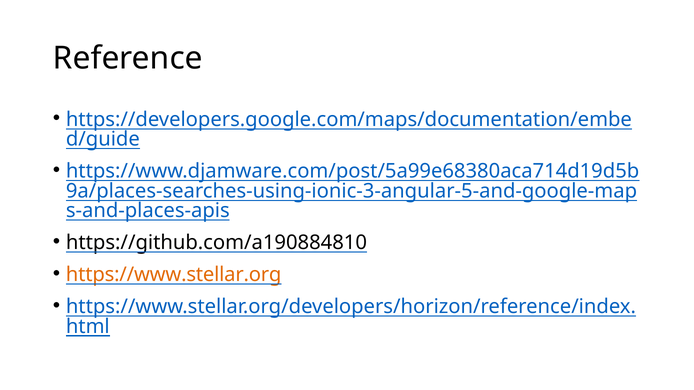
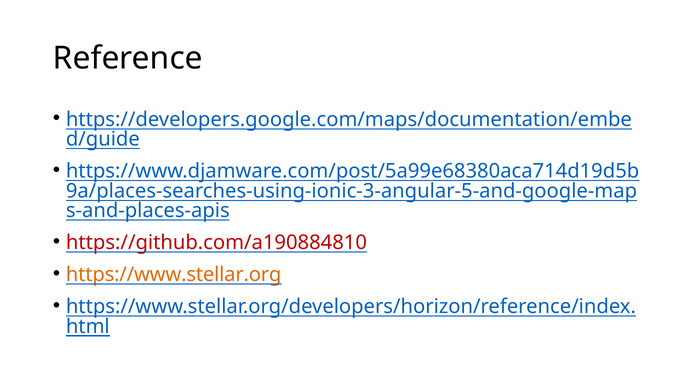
https://github.com/a190884810 colour: black -> red
